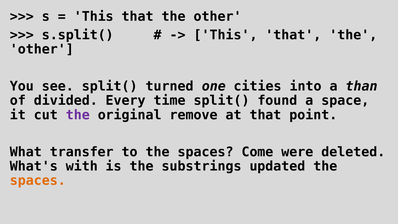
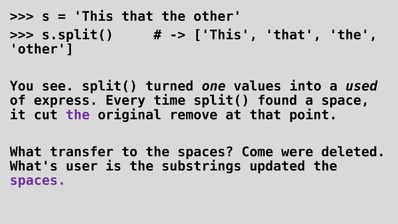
cities: cities -> values
than: than -> used
divided: divided -> express
with: with -> user
spaces at (38, 180) colour: orange -> purple
